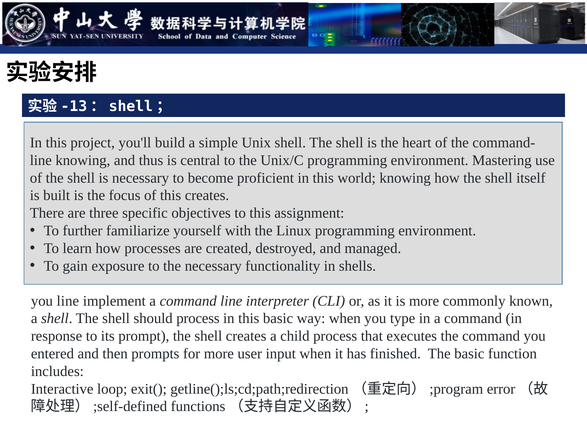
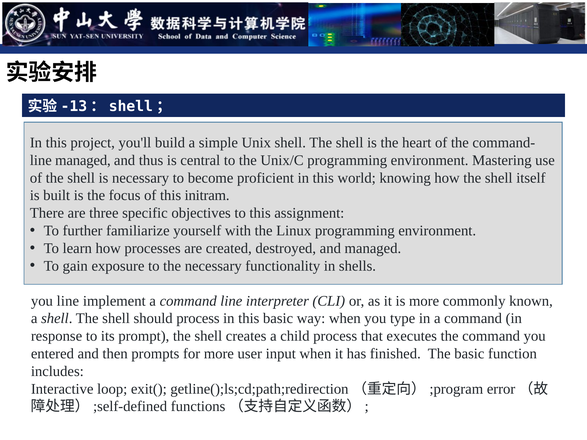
line knowing: knowing -> managed
this creates: creates -> initram
